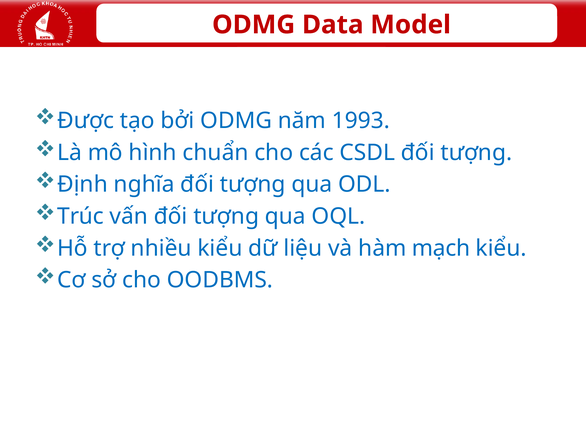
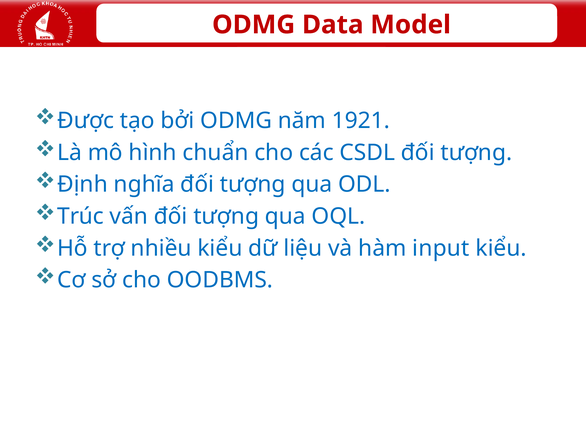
1993: 1993 -> 1921
mạch: mạch -> input
